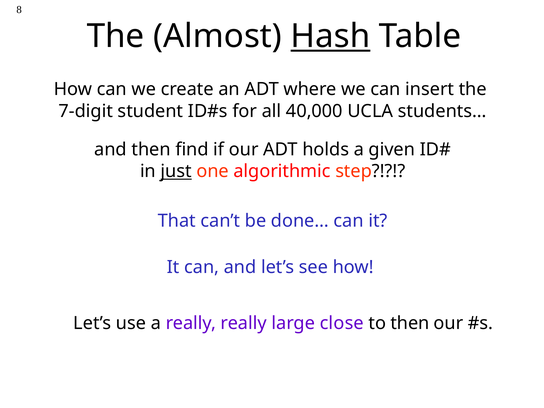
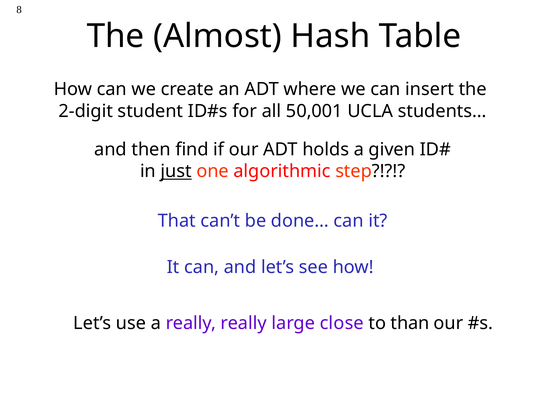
Hash underline: present -> none
7-digit: 7-digit -> 2-digit
40,000: 40,000 -> 50,001
to then: then -> than
